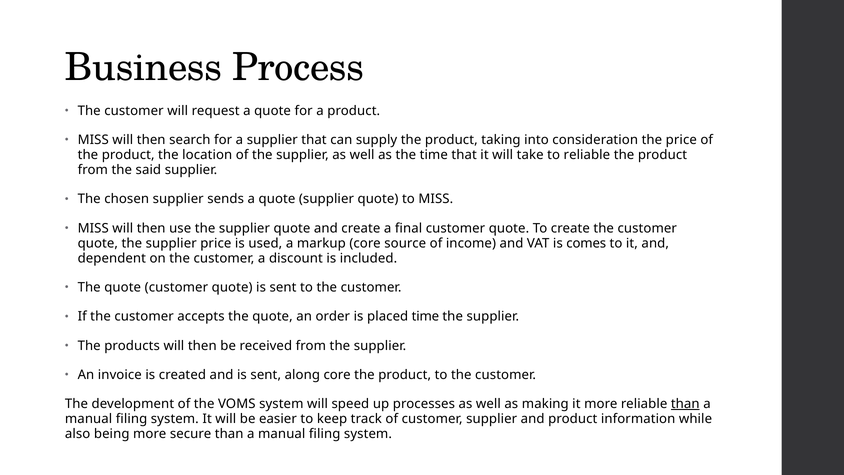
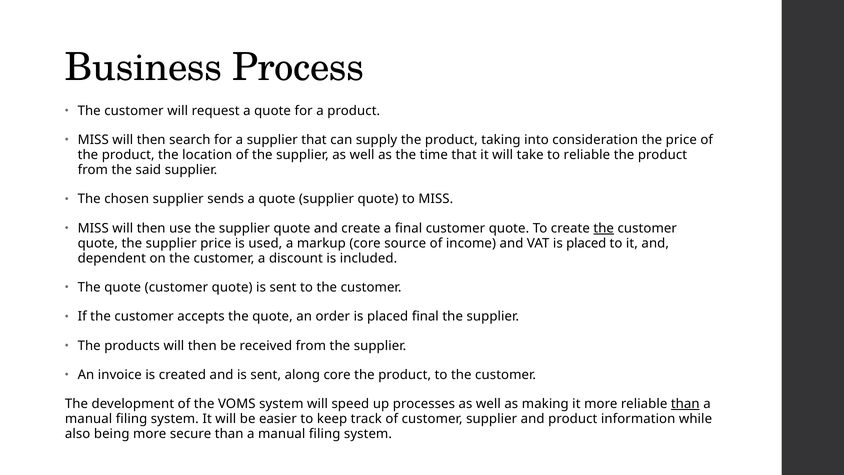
the at (604, 228) underline: none -> present
VAT is comes: comes -> placed
placed time: time -> final
